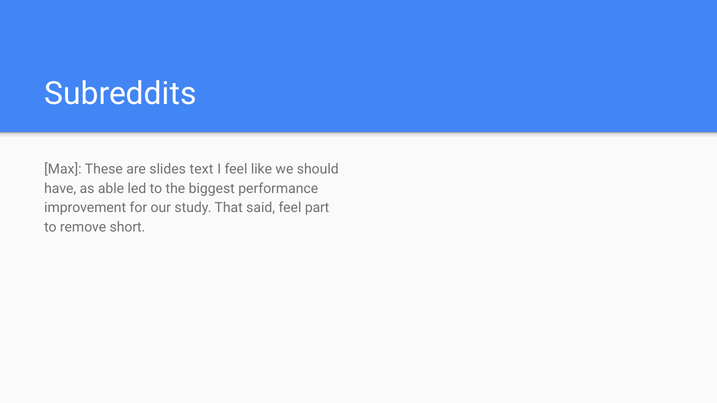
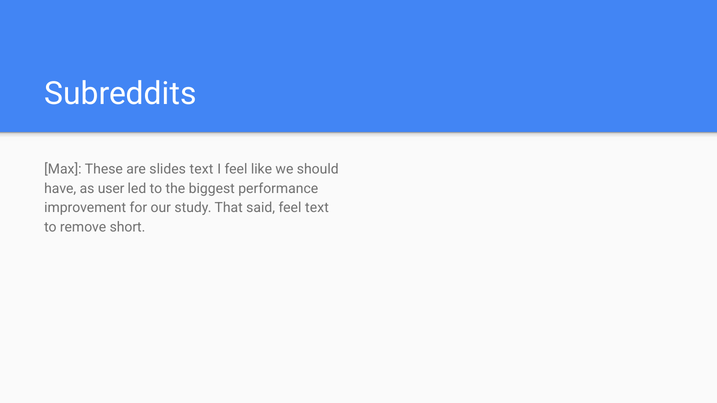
able: able -> user
feel part: part -> text
